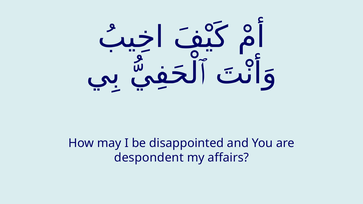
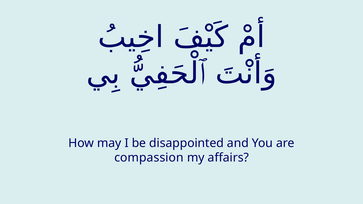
despondent: despondent -> compassion
